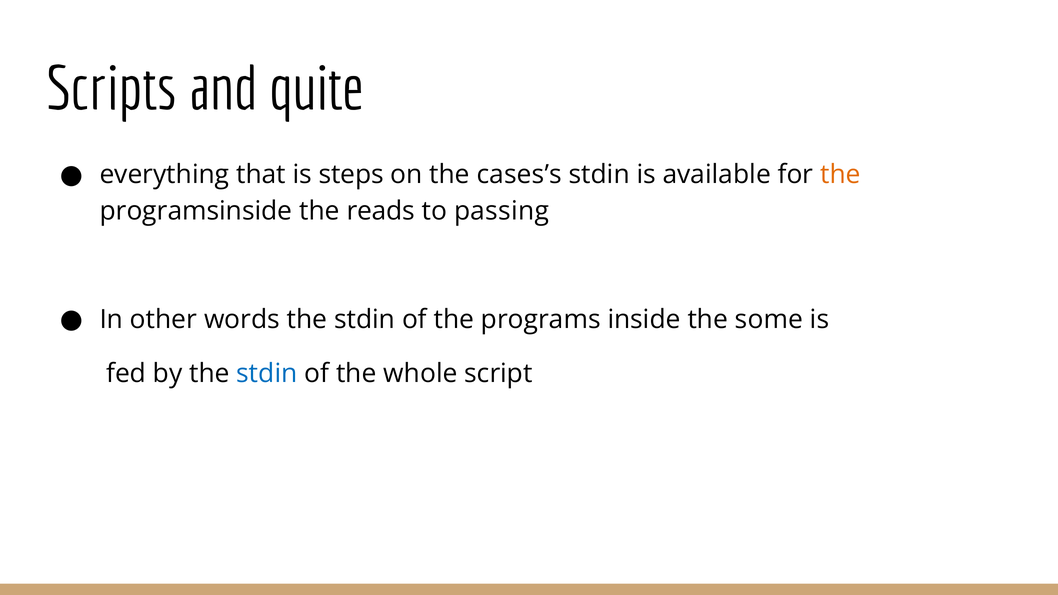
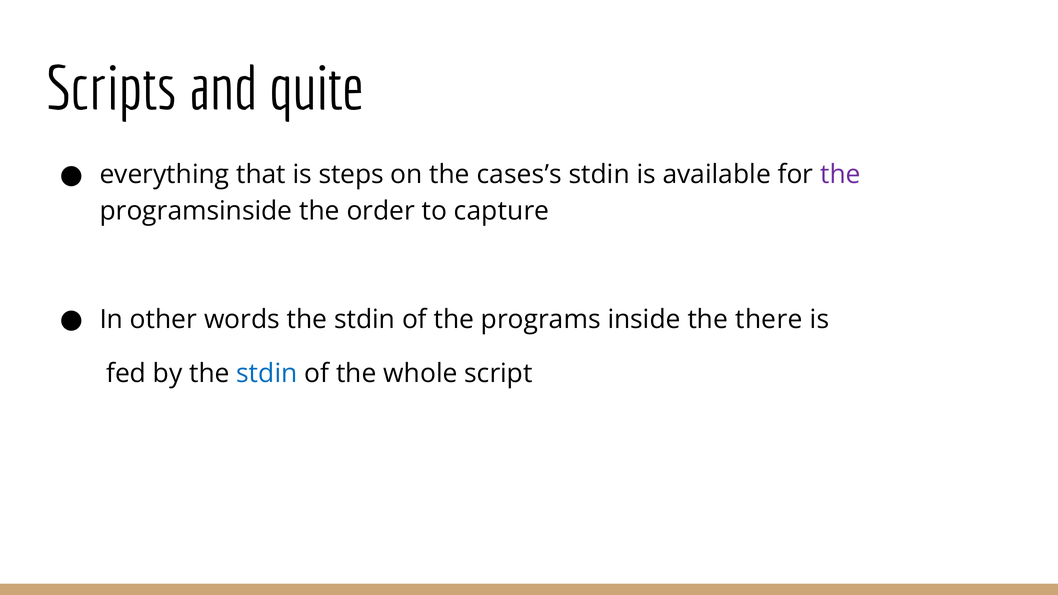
the at (840, 175) colour: orange -> purple
reads: reads -> order
passing: passing -> capture
some: some -> there
